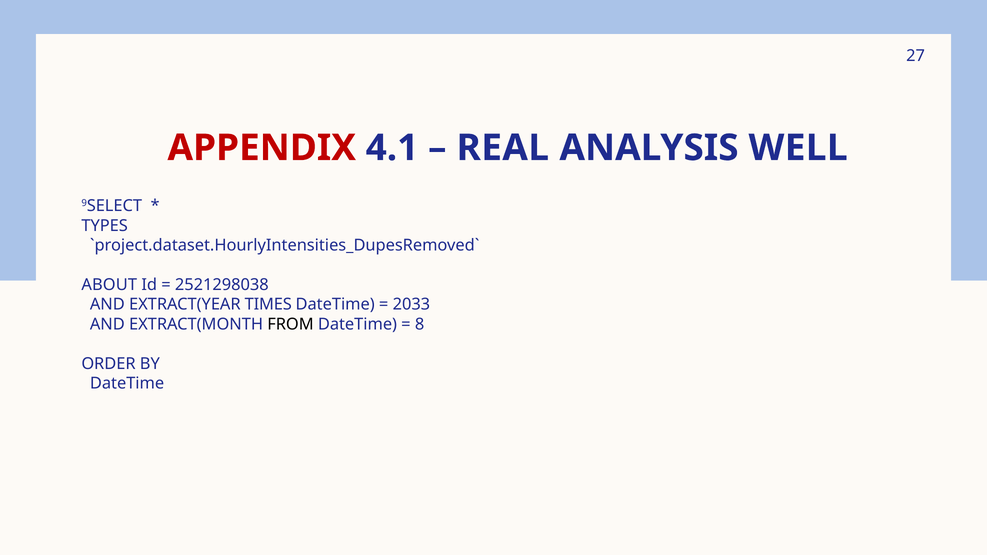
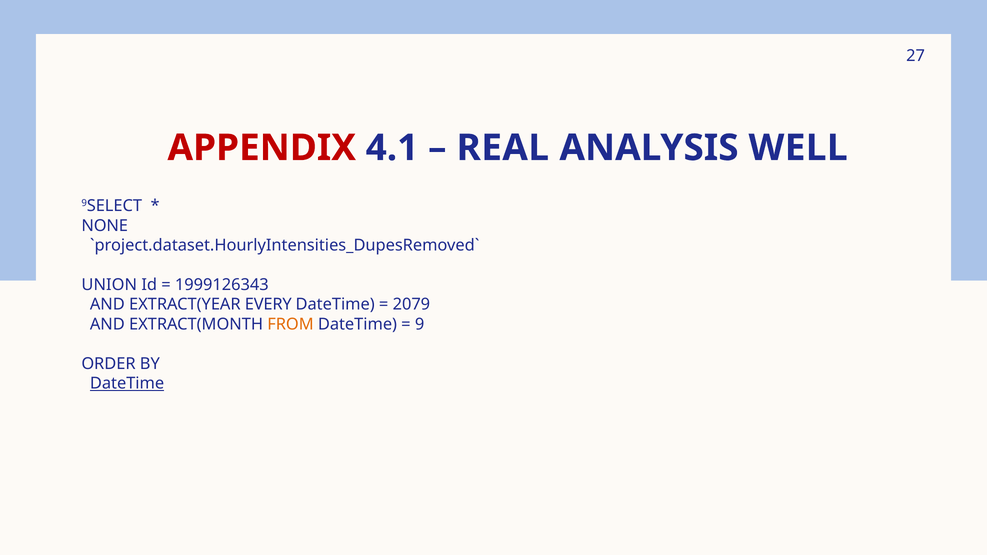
TYPES: TYPES -> NONE
ABOUT: ABOUT -> UNION
2521298038: 2521298038 -> 1999126343
TIMES: TIMES -> EVERY
2033: 2033 -> 2079
FROM colour: black -> orange
8: 8 -> 9
DateTime at (127, 383) underline: none -> present
